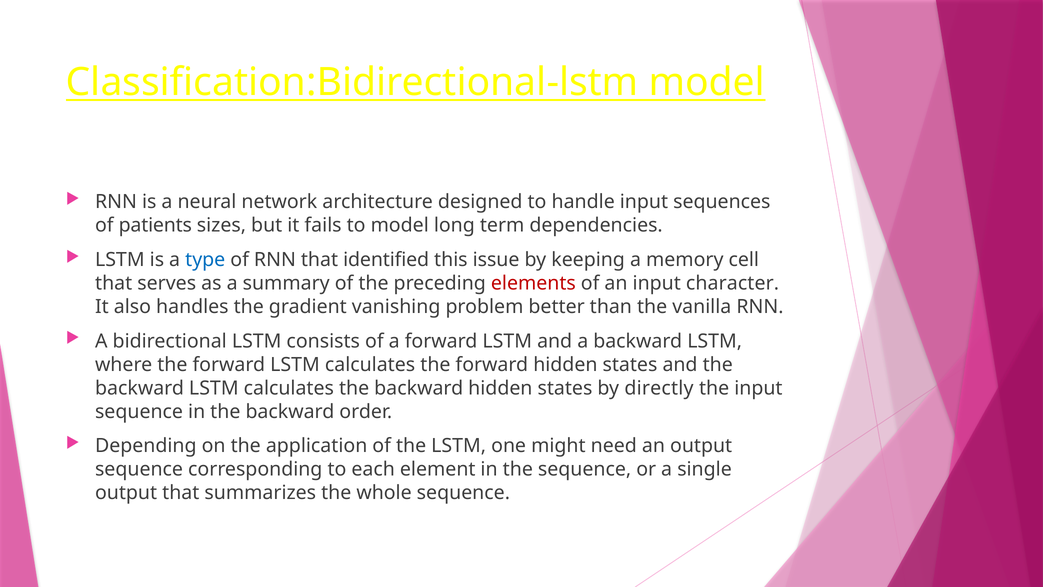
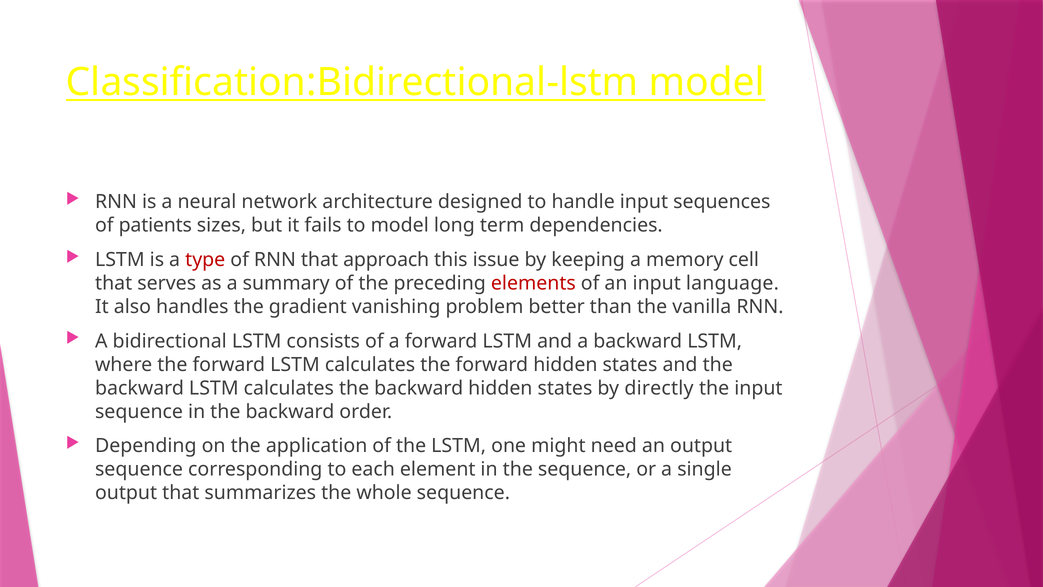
type colour: blue -> red
identified: identified -> approach
character: character -> language
